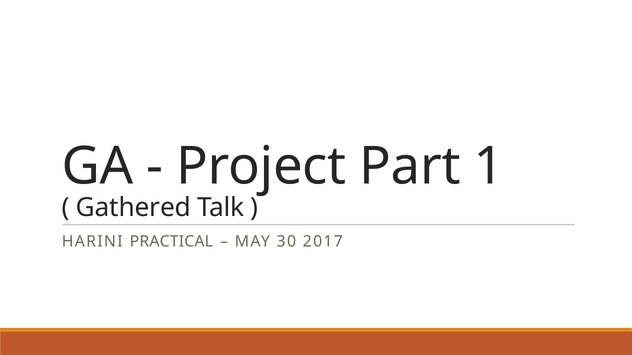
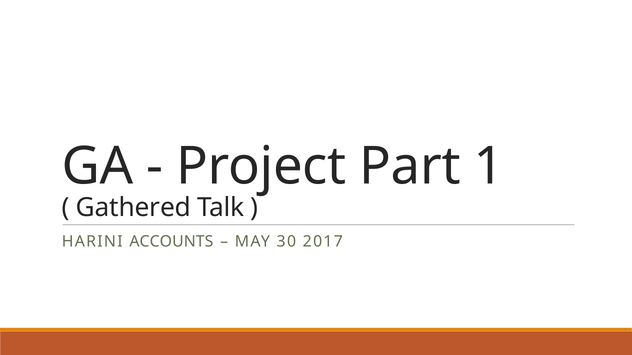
PRACTICAL: PRACTICAL -> ACCOUNTS
